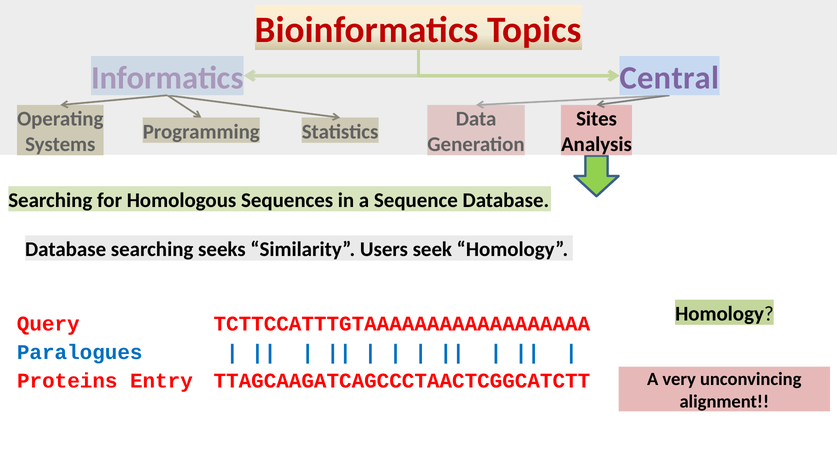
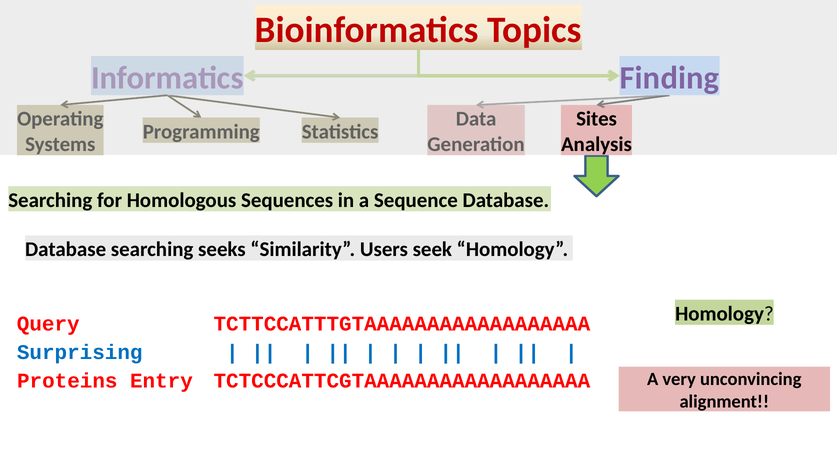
Central: Central -> Finding
Paralogues: Paralogues -> Surprising
TTAGCAAGATCAGCCCTAACTCGGCATCTT: TTAGCAAGATCAGCCCTAACTCGGCATCTT -> TCTCCCATTCGTAAAAAAAAAAAAAAAAAA
